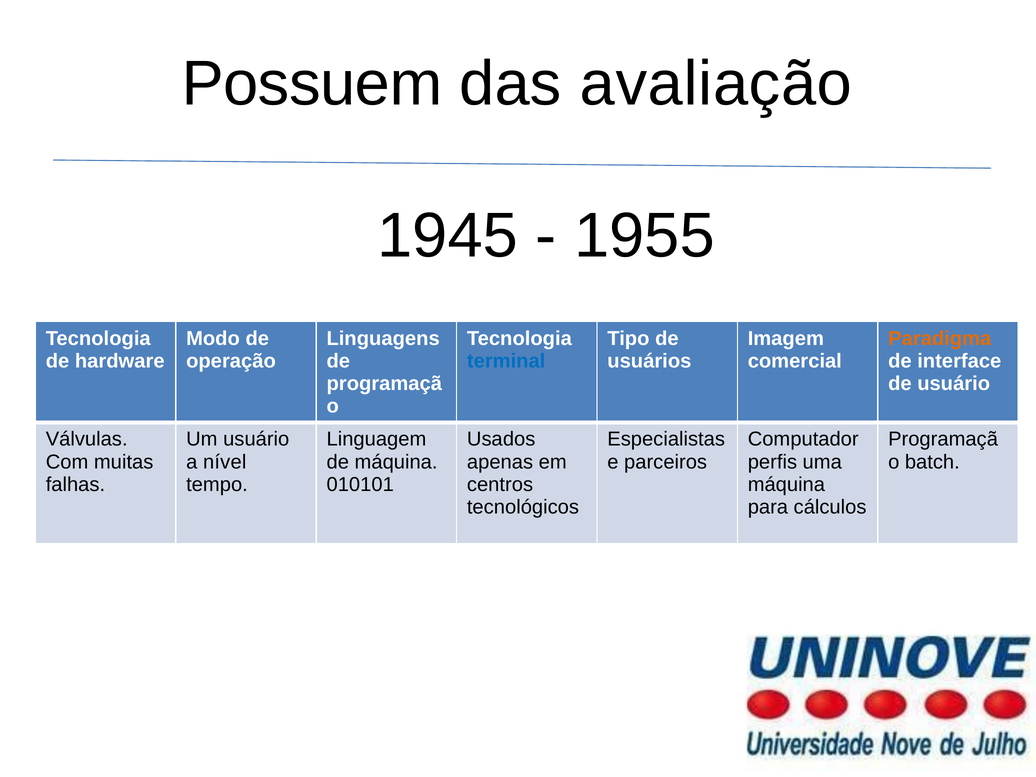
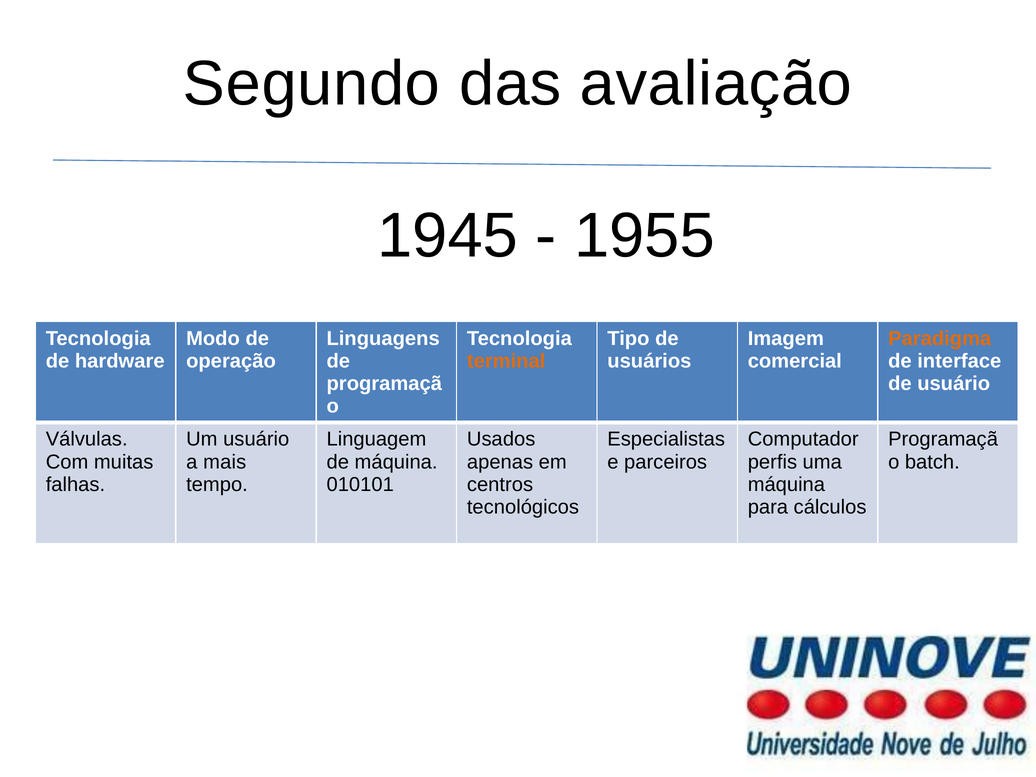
Possuem: Possuem -> Segundo
terminal colour: blue -> orange
nível: nível -> mais
